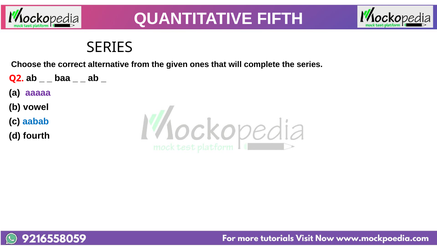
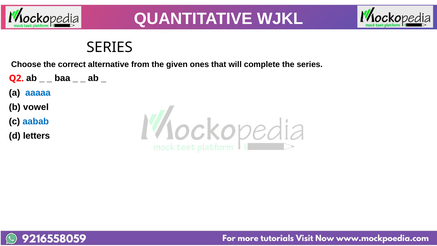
FIFTH: FIFTH -> WJKL
aaaaa colour: purple -> blue
fourth: fourth -> letters
